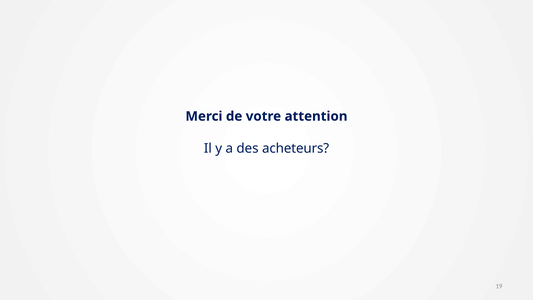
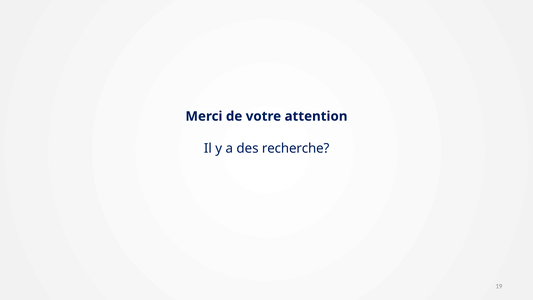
acheteurs: acheteurs -> recherche
